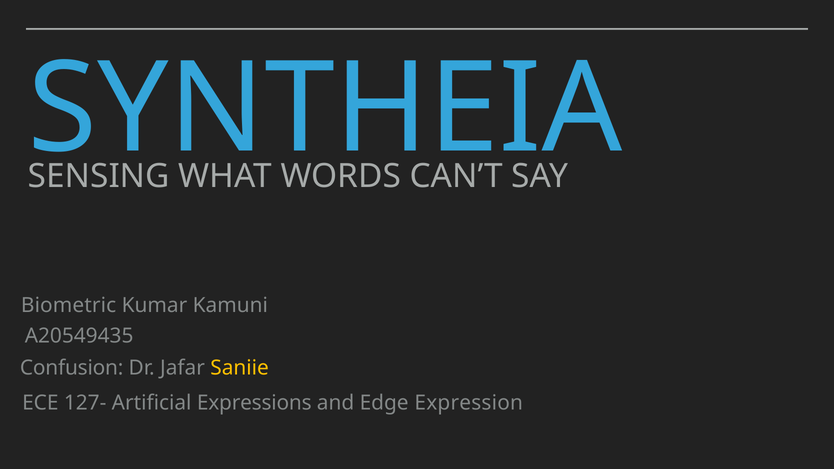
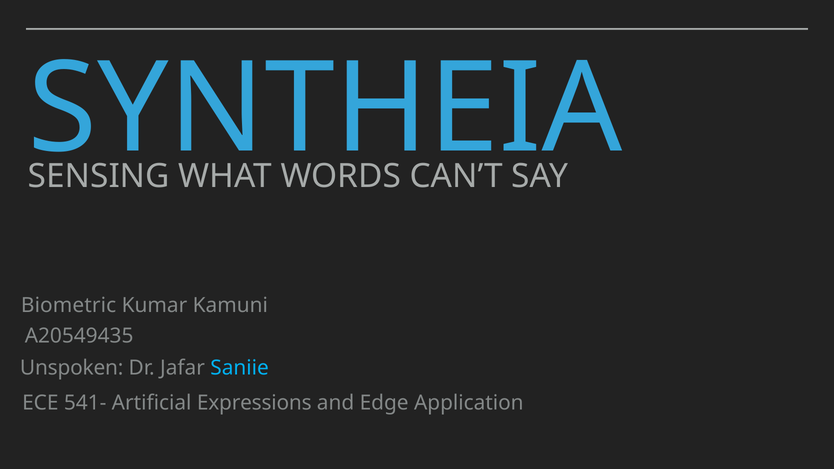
Confusion: Confusion -> Unspoken
Saniie colour: yellow -> light blue
127-: 127- -> 541-
Expression: Expression -> Application
